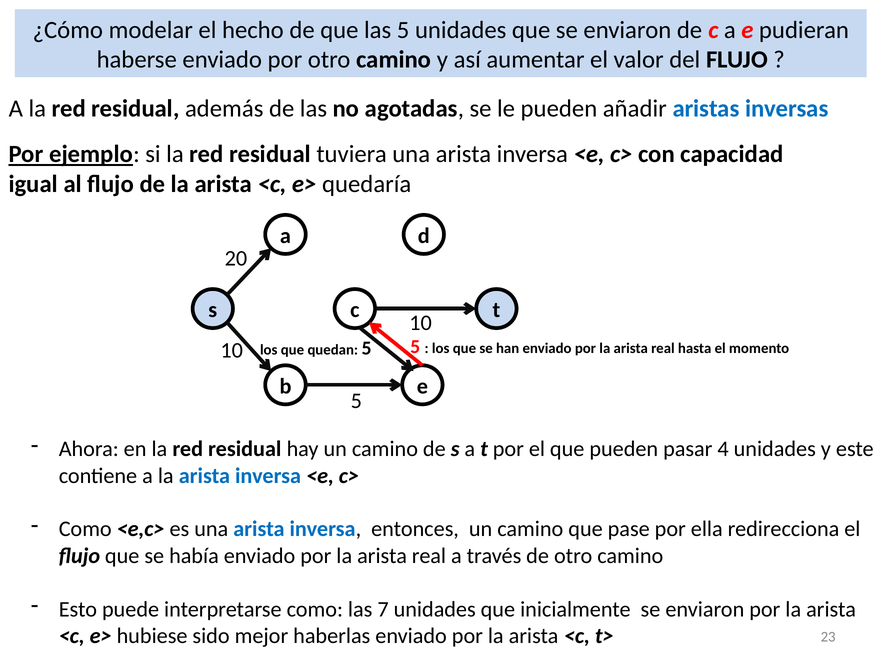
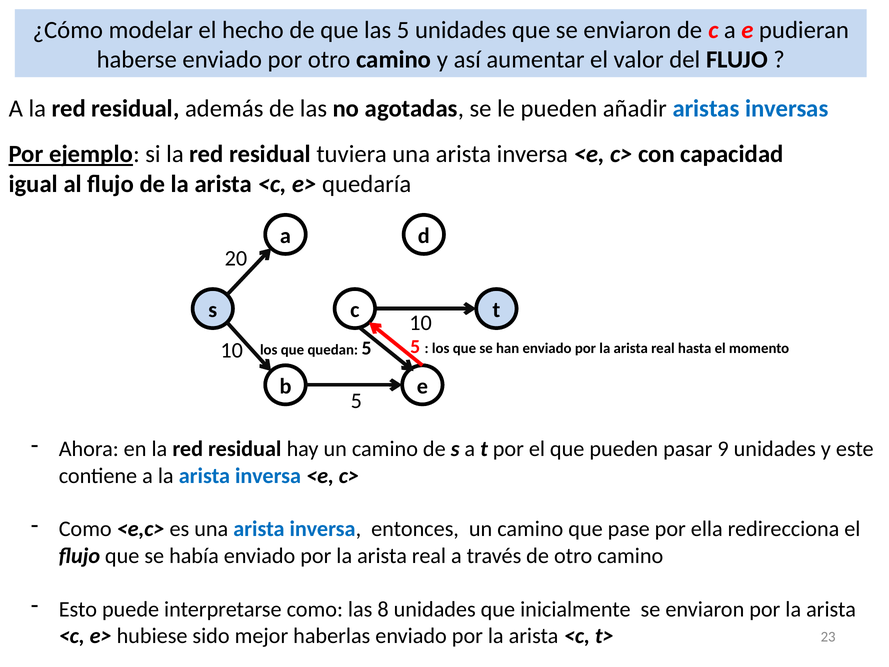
4: 4 -> 9
7: 7 -> 8
